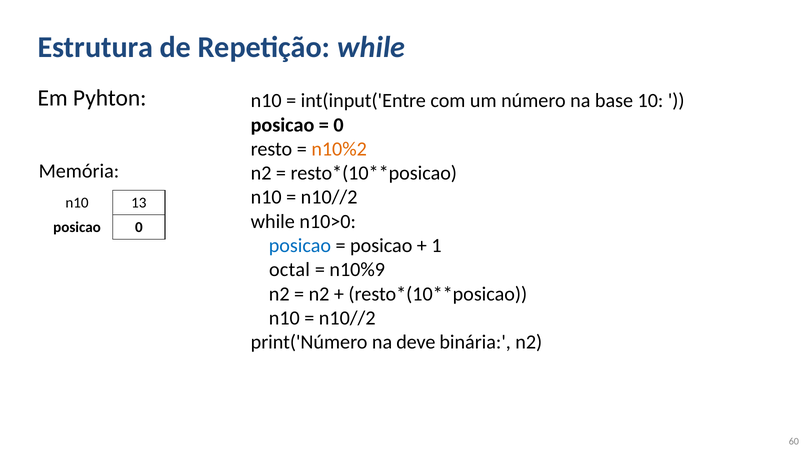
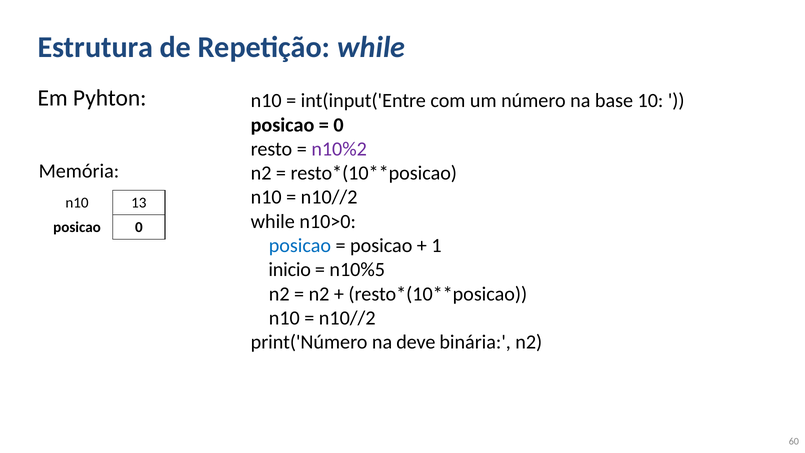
n10%2 colour: orange -> purple
octal: octal -> inicio
n10%9: n10%9 -> n10%5
